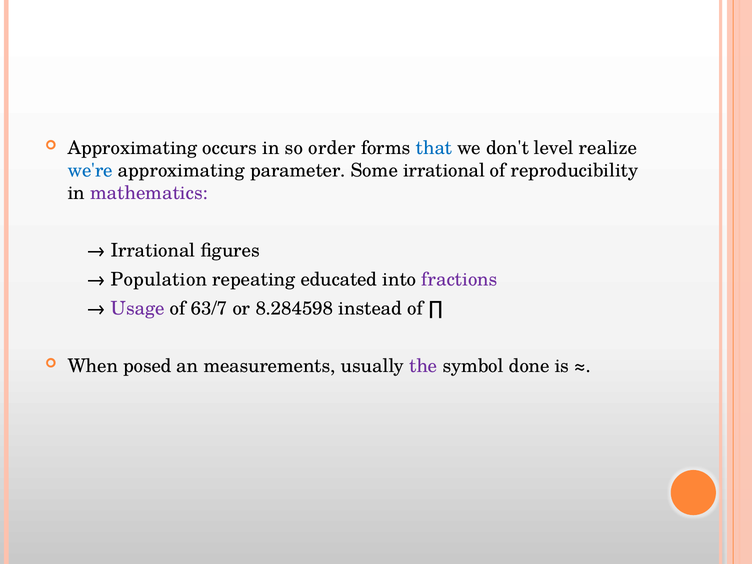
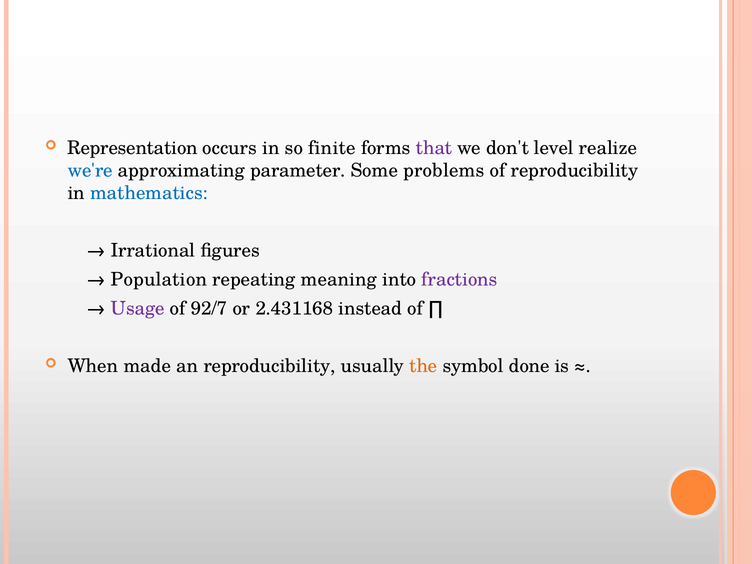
Approximating at (132, 148): Approximating -> Representation
order: order -> finite
that colour: blue -> purple
Some irrational: irrational -> problems
mathematics colour: purple -> blue
educated: educated -> meaning
63/7: 63/7 -> 92/7
8.284598: 8.284598 -> 2.431168
posed: posed -> made
an measurements: measurements -> reproducibility
the colour: purple -> orange
